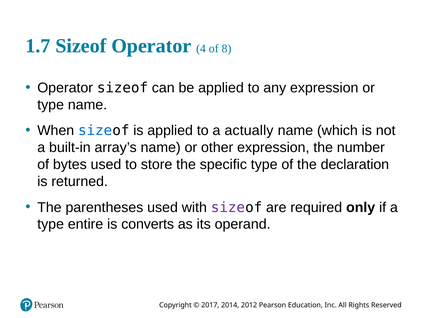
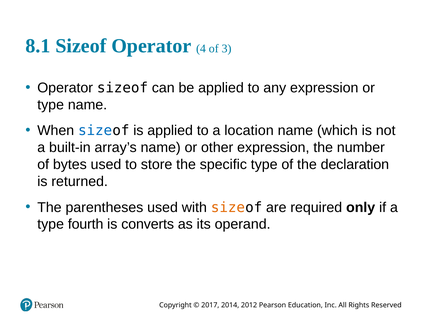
1.7: 1.7 -> 8.1
8: 8 -> 3
actually: actually -> location
size at (228, 207) colour: purple -> orange
entire: entire -> fourth
